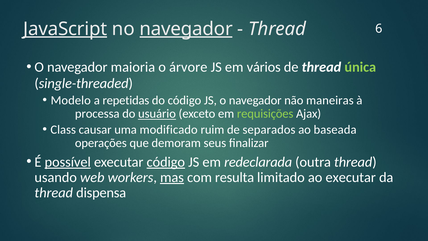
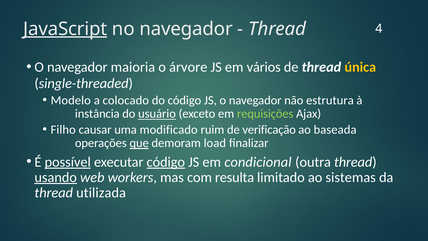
navegador at (186, 29) underline: present -> none
6: 6 -> 4
única colour: light green -> yellow
repetidas: repetidas -> colocado
maneiras: maneiras -> estrutura
processa: processa -> instância
Class: Class -> Filho
separados: separados -> verificação
que underline: none -> present
seus: seus -> load
redeclarada: redeclarada -> condicional
usando underline: none -> present
mas underline: present -> none
ao executar: executar -> sistemas
dispensa: dispensa -> utilizada
